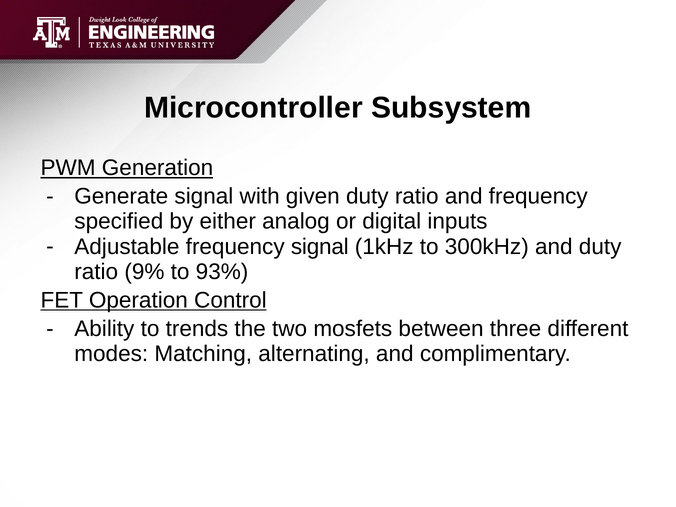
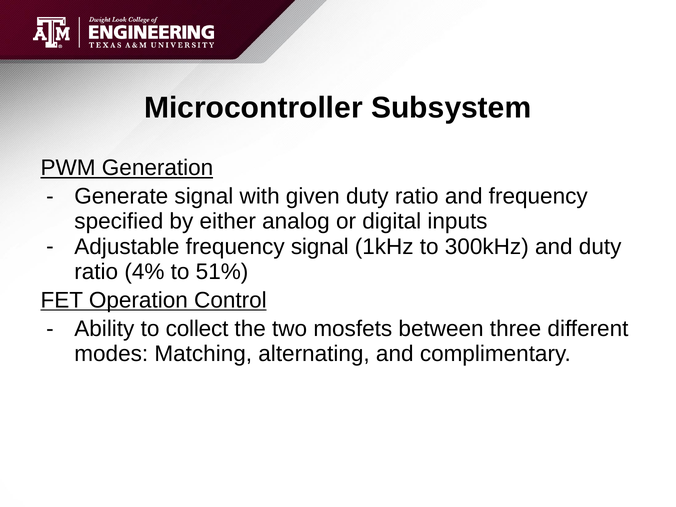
9%: 9% -> 4%
93%: 93% -> 51%
trends: trends -> collect
